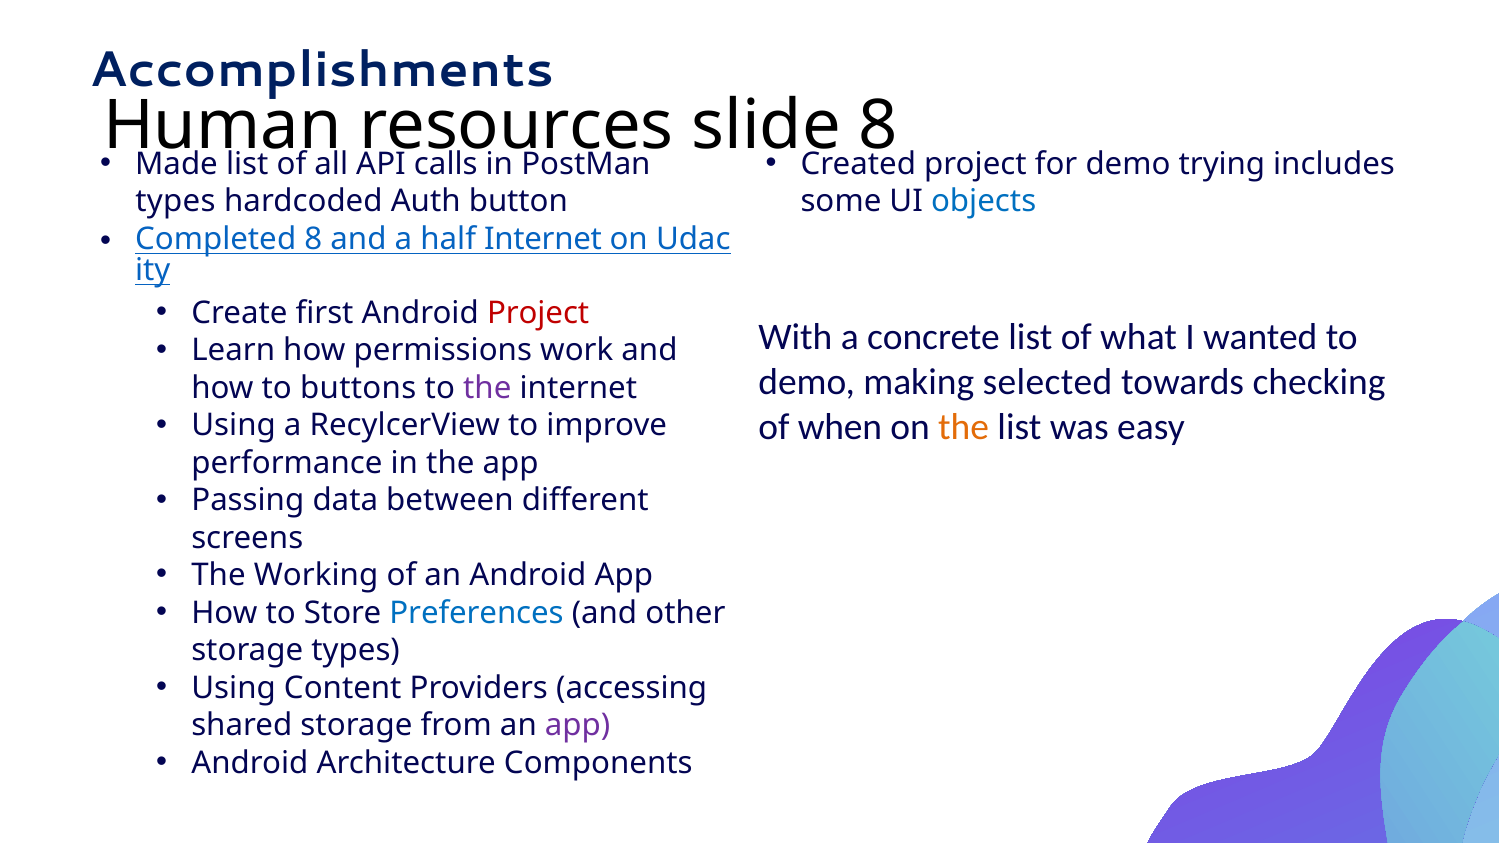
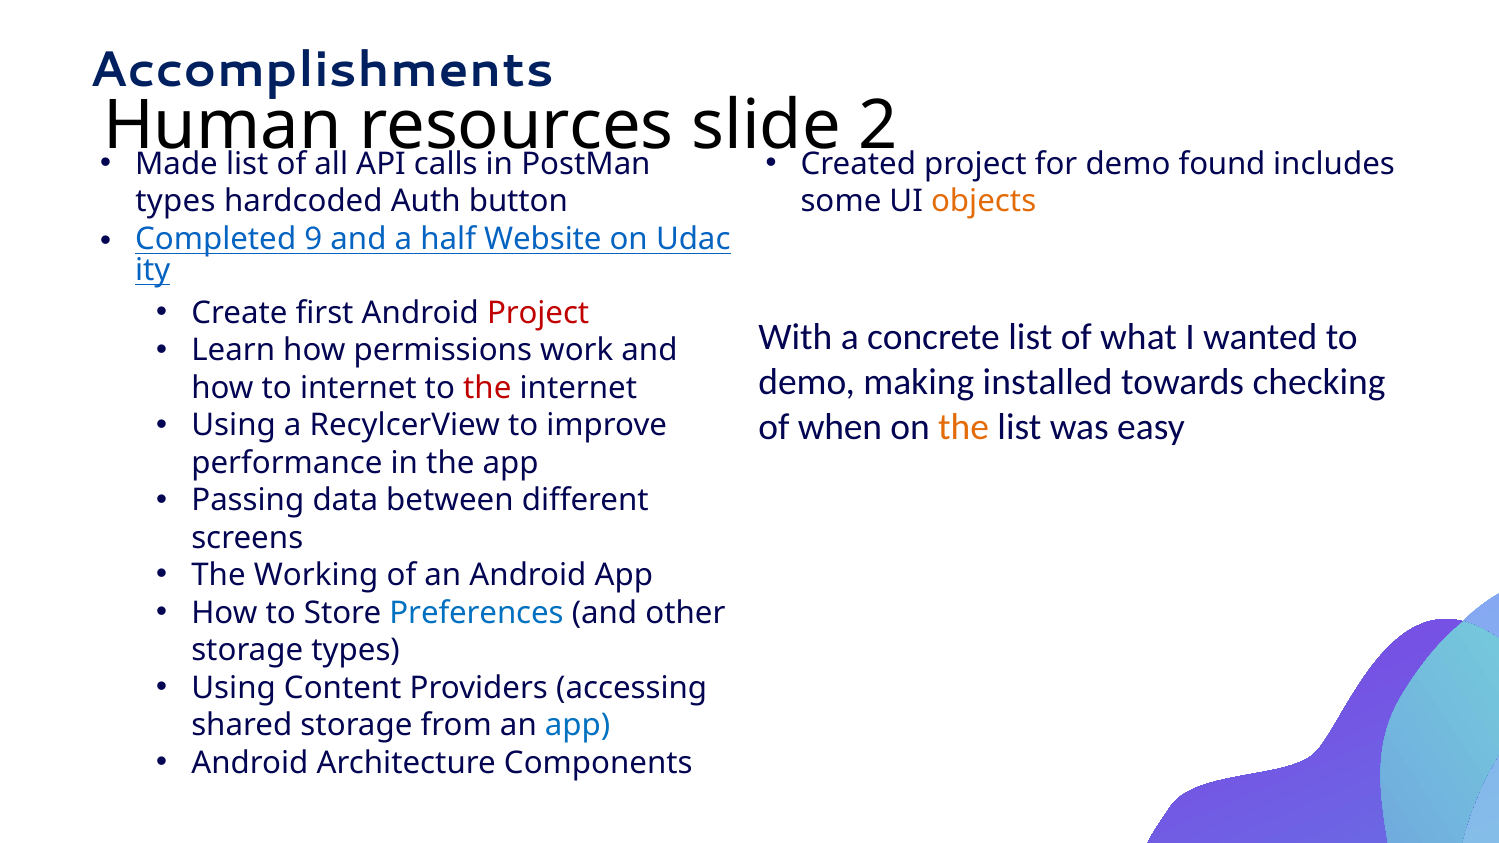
8 at (878, 126): 8 -> 2
trying: trying -> found
objects colour: blue -> orange
Completed 8: 8 -> 9
half Internet: Internet -> Website
selected: selected -> installed
to buttons: buttons -> internet
the at (487, 388) colour: purple -> red
app at (578, 726) colour: purple -> blue
